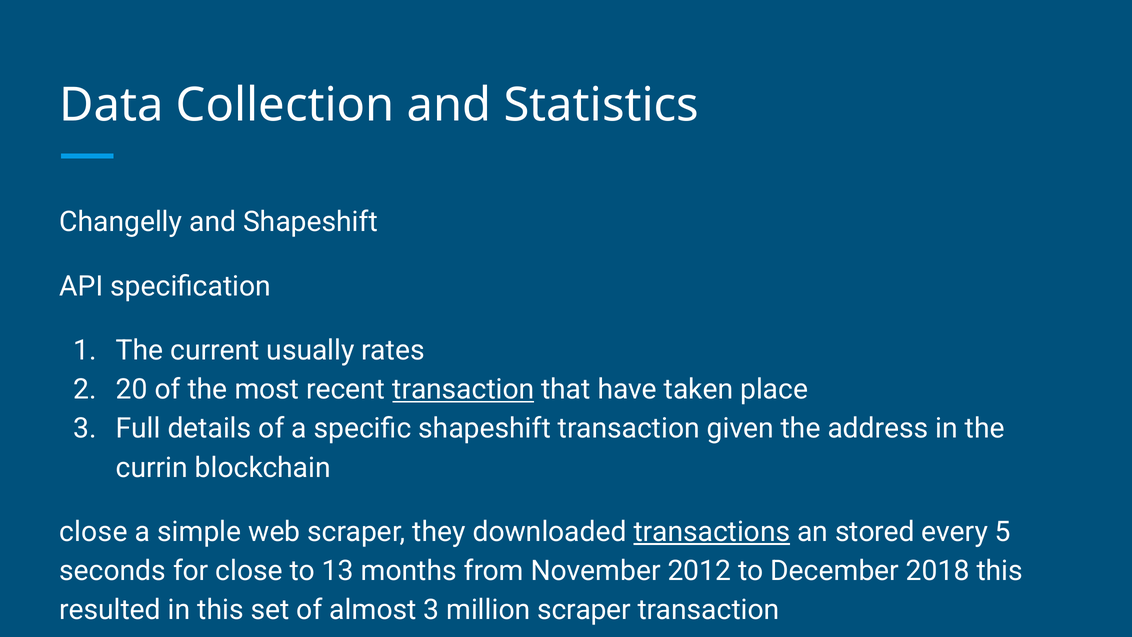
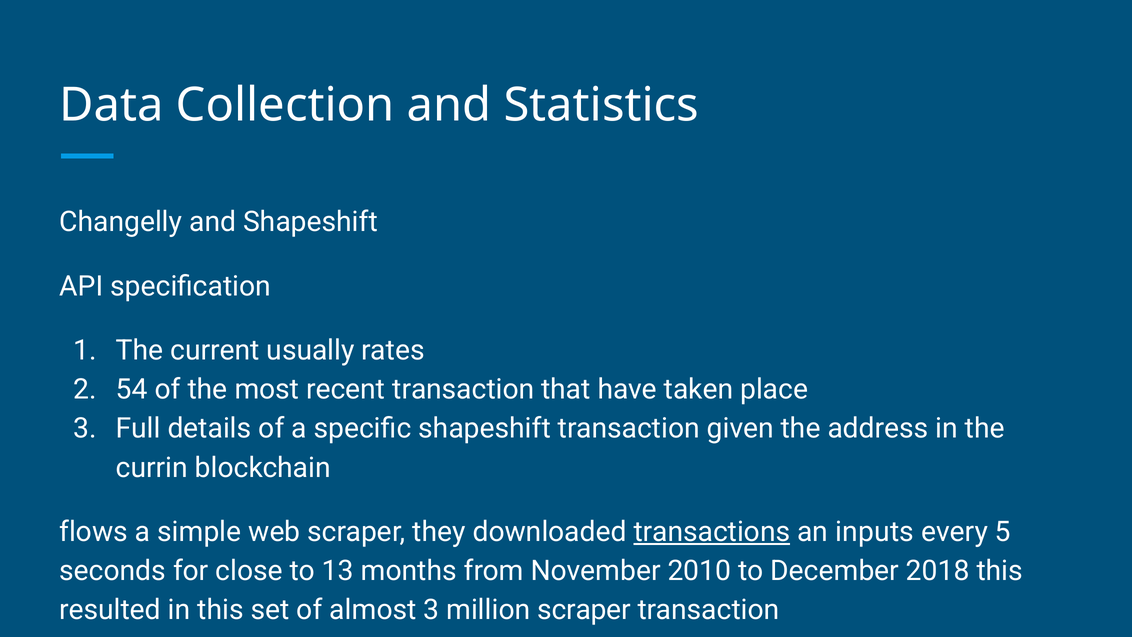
20: 20 -> 54
transaction at (463, 389) underline: present -> none
close at (93, 532): close -> flows
stored: stored -> inputs
2012: 2012 -> 2010
